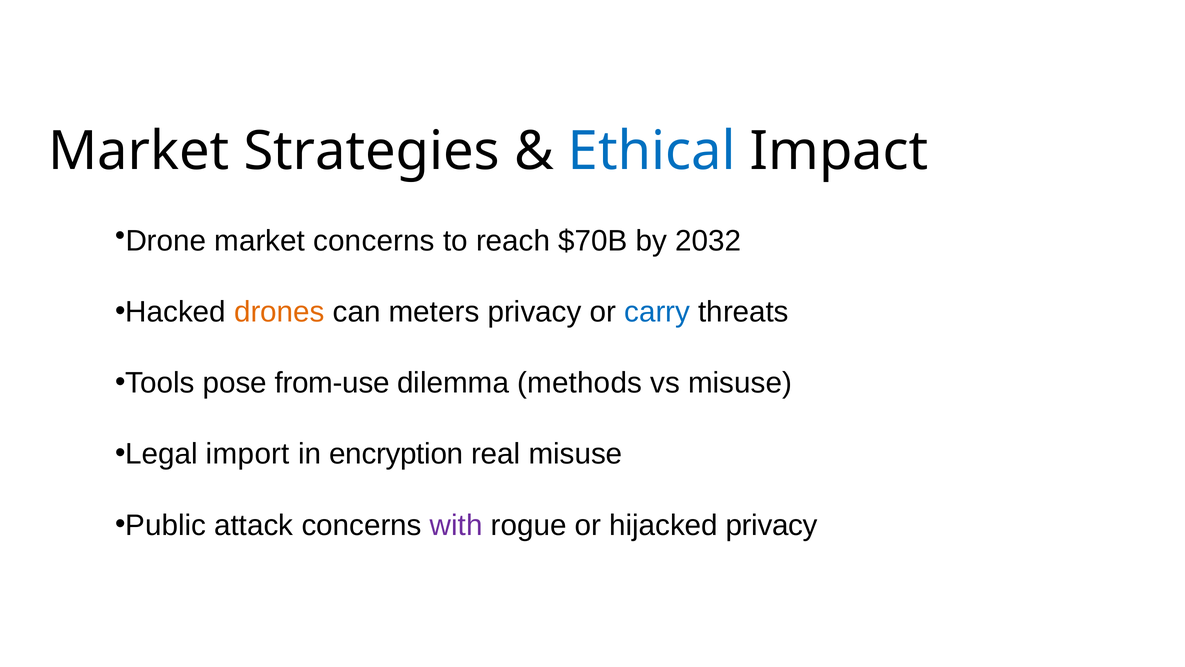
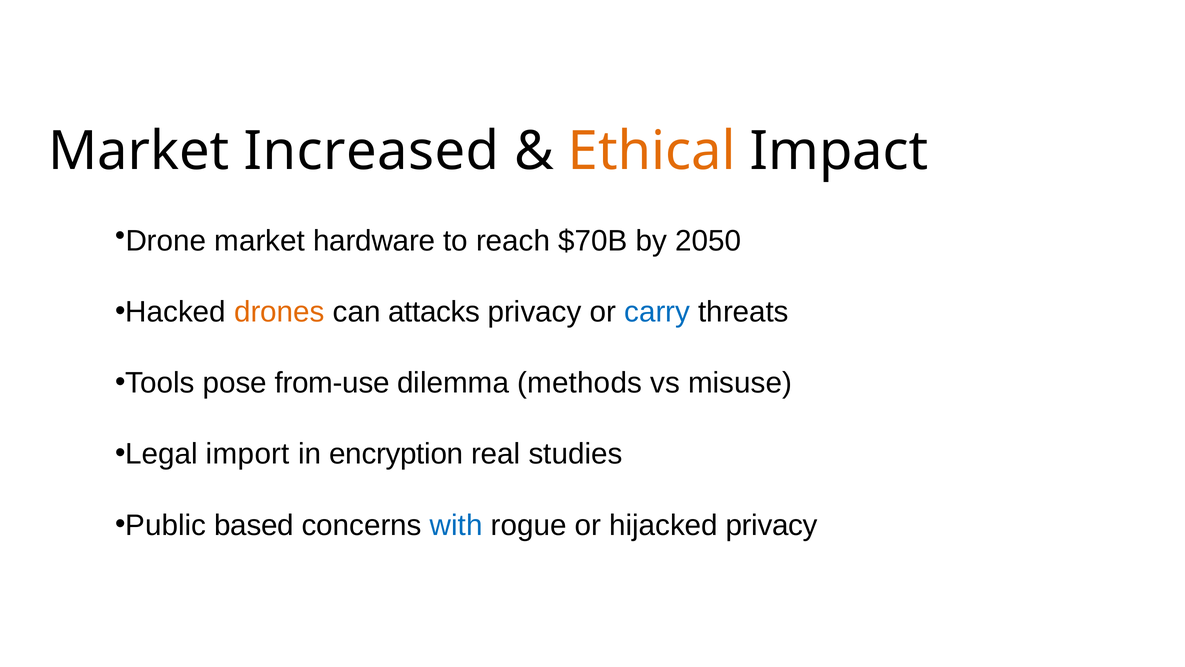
Strategies: Strategies -> Increased
Ethical colour: blue -> orange
market concerns: concerns -> hardware
2032: 2032 -> 2050
meters: meters -> attacks
real misuse: misuse -> studies
attack: attack -> based
with colour: purple -> blue
